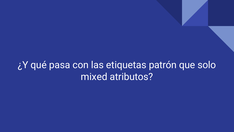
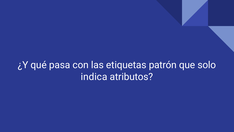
mixed: mixed -> indica
